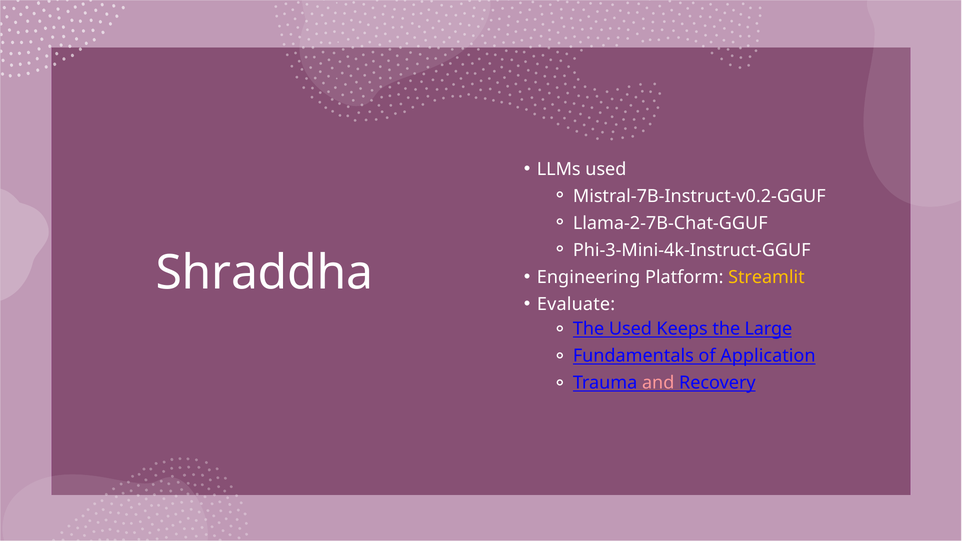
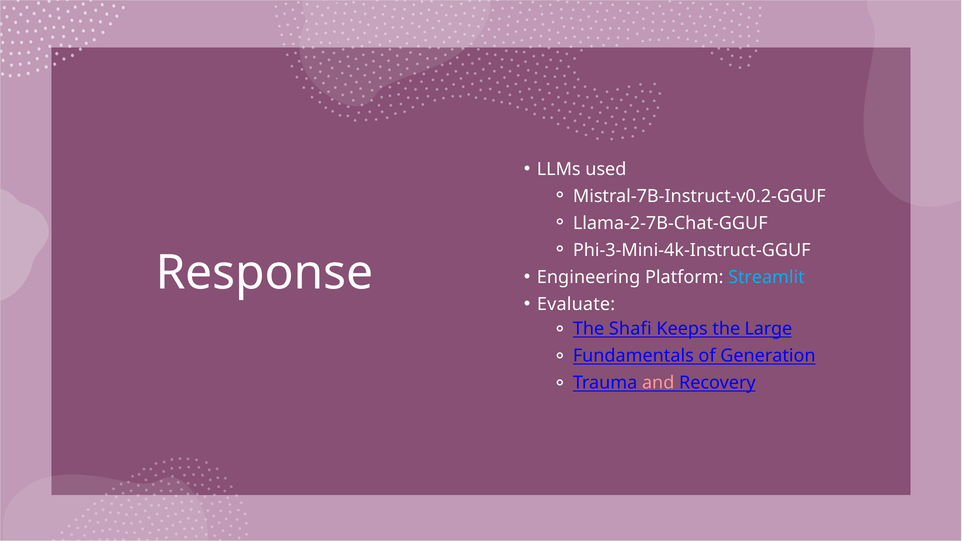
Shraddha: Shraddha -> Response
Streamlit colour: yellow -> light blue
The Used: Used -> Shafi
Application: Application -> Generation
